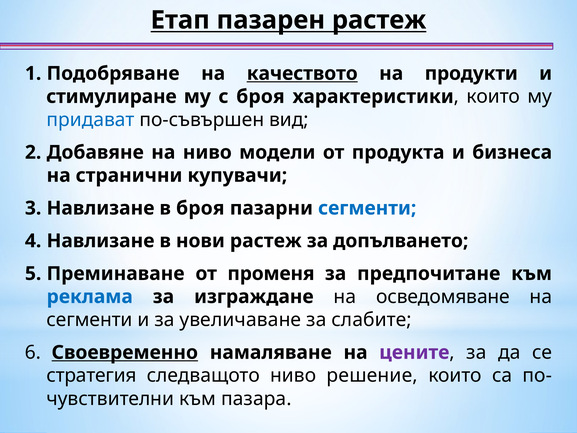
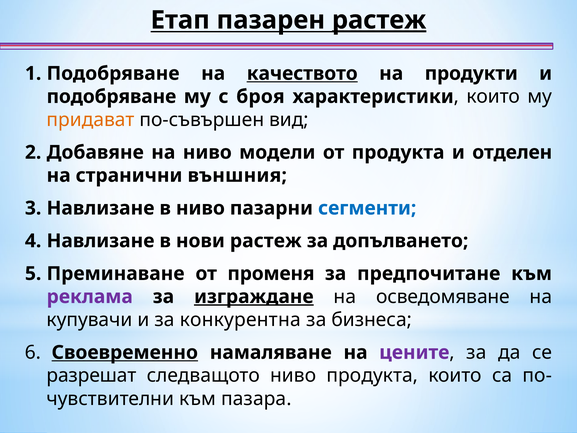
растеж at (379, 20) underline: none -> present
стимулиране at (111, 97): стимулиране -> подобряване
придават colour: blue -> orange
бизнеса: бизнеса -> отделен
купувачи: купувачи -> външния
в броя: броя -> ниво
реклама colour: blue -> purple
изграждане underline: none -> present
сегменти at (90, 320): сегменти -> купувачи
увеличаване: увеличаване -> конкурентна
слабите: слабите -> бизнеса
стратегия: стратегия -> разрешат
ниво решение: решение -> продукта
